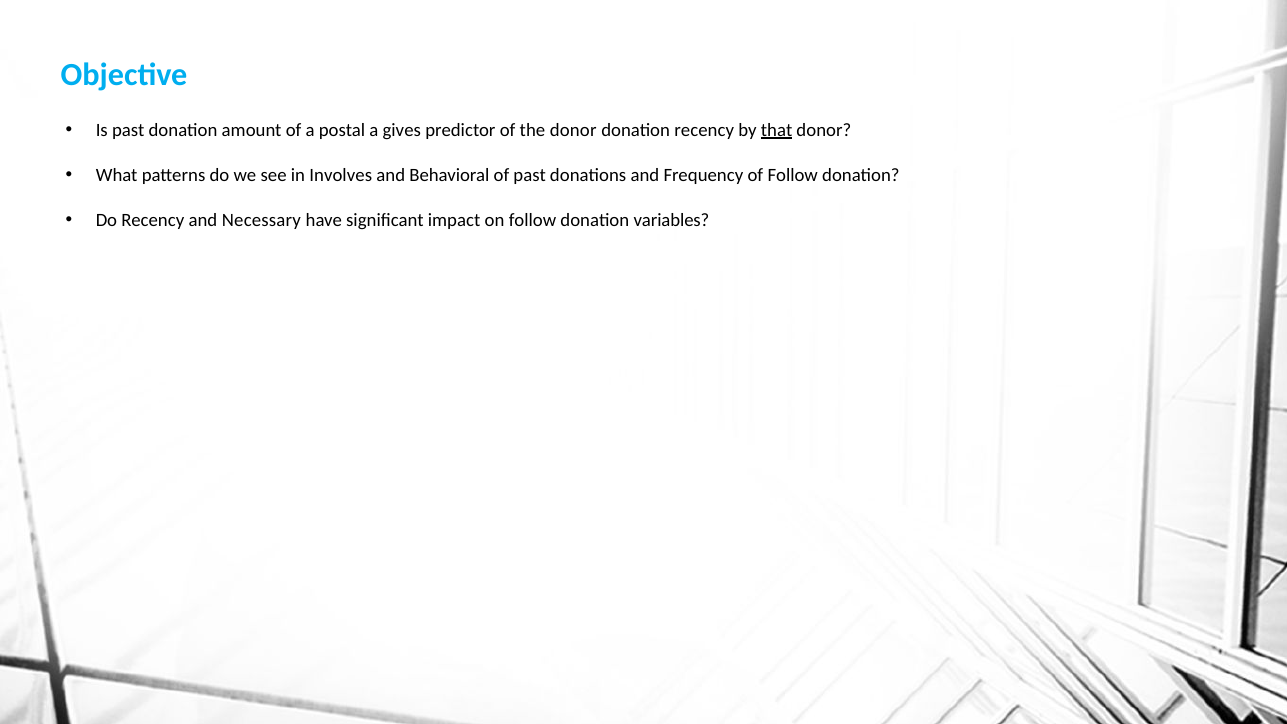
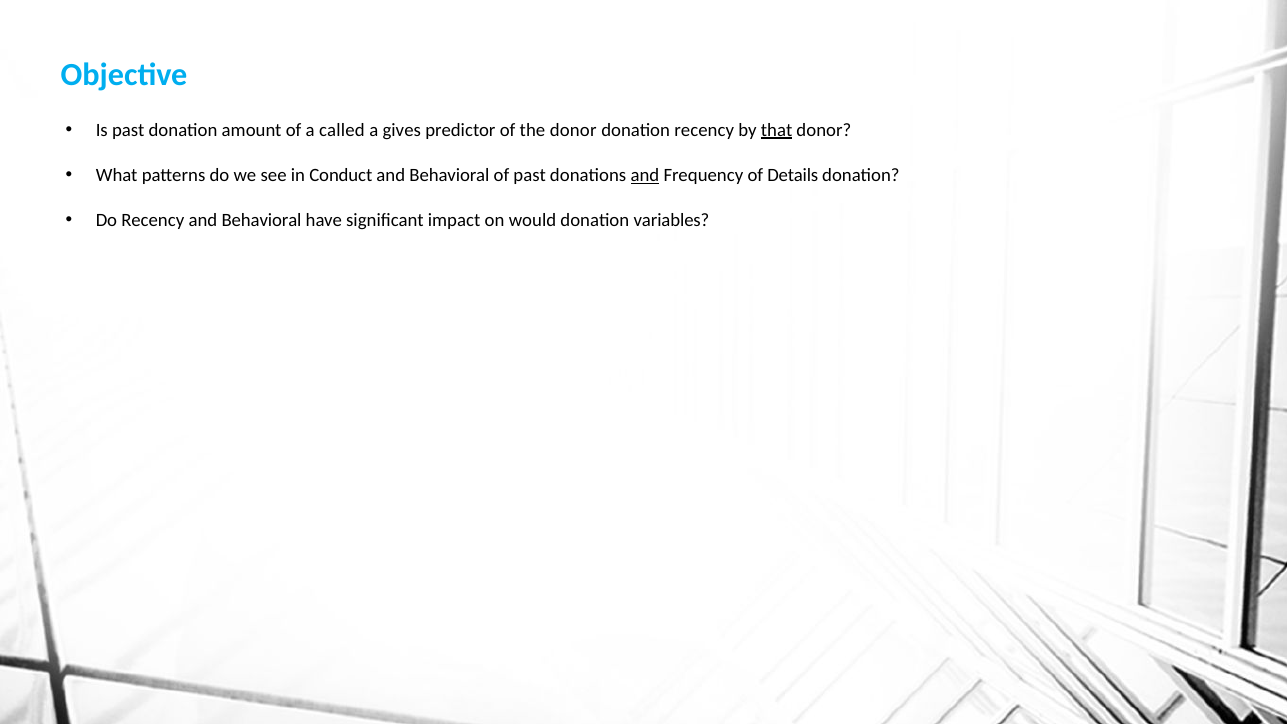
postal: postal -> called
Involves: Involves -> Conduct
and at (645, 175) underline: none -> present
of Follow: Follow -> Details
Recency and Necessary: Necessary -> Behavioral
on follow: follow -> would
